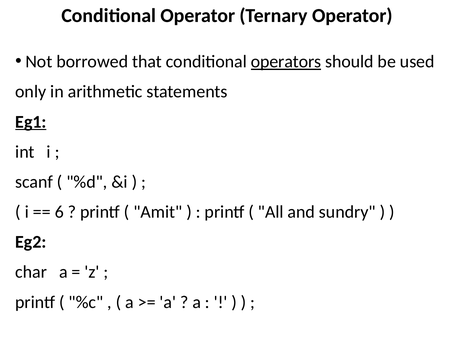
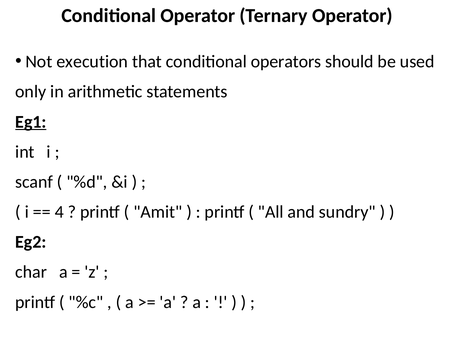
borrowed: borrowed -> execution
operators underline: present -> none
6: 6 -> 4
